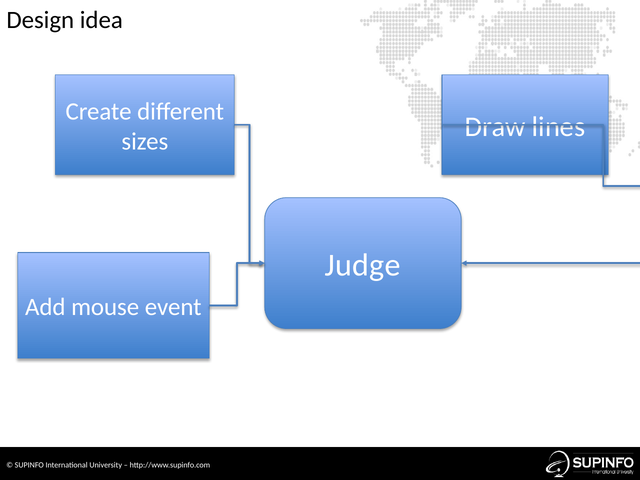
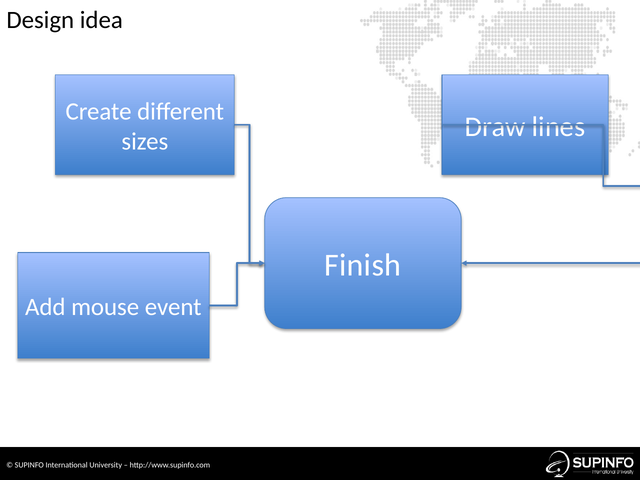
Judge: Judge -> Finish
